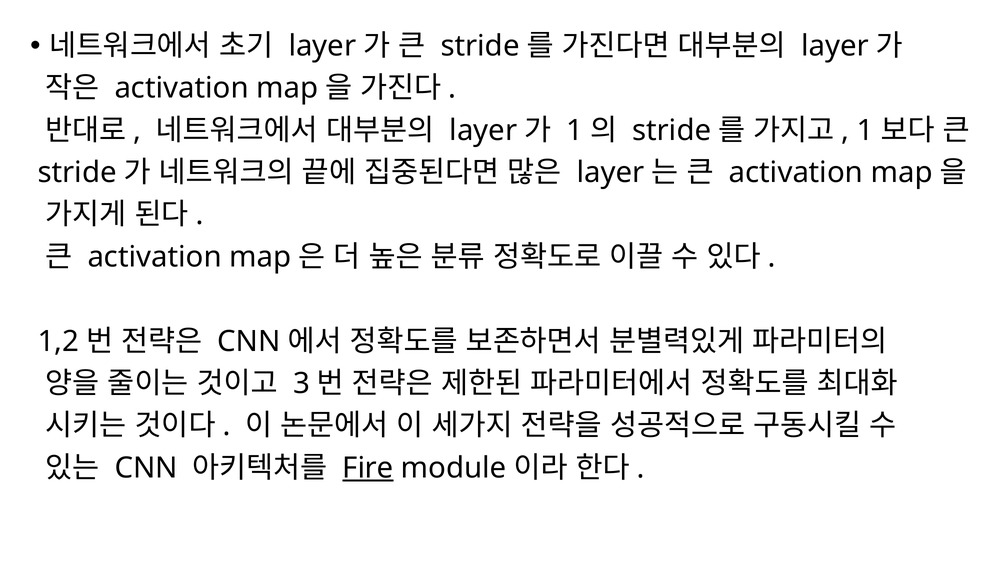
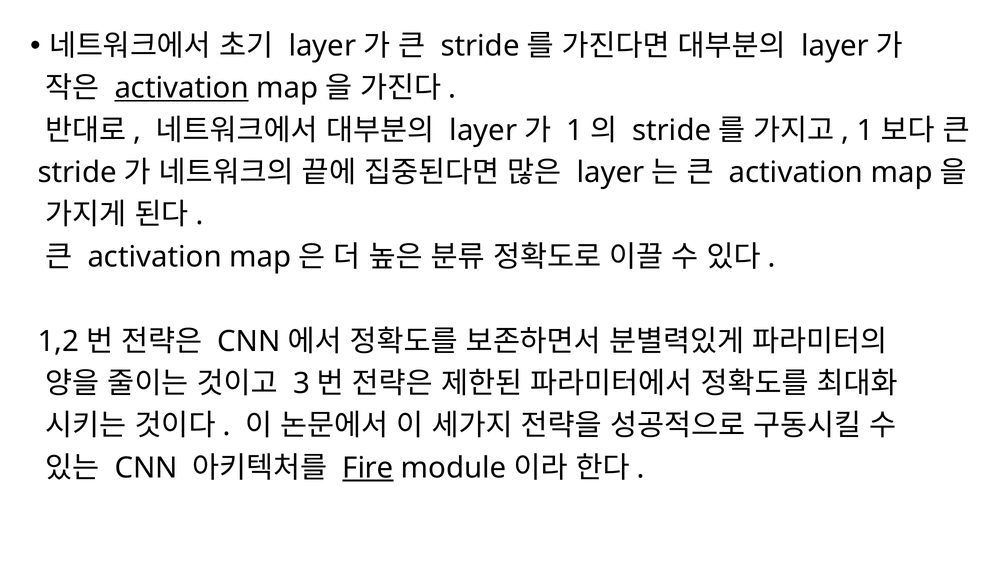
activation at (182, 88) underline: none -> present
